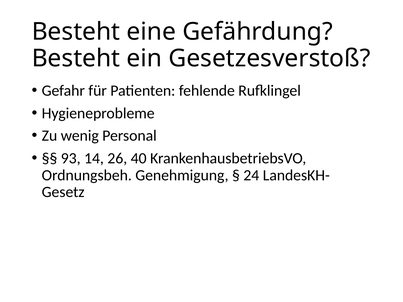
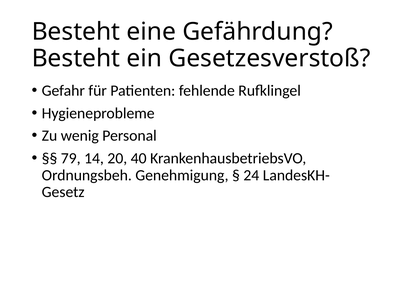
93: 93 -> 79
26: 26 -> 20
